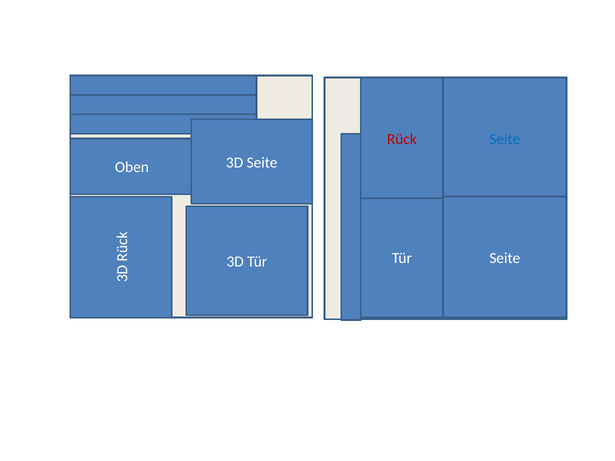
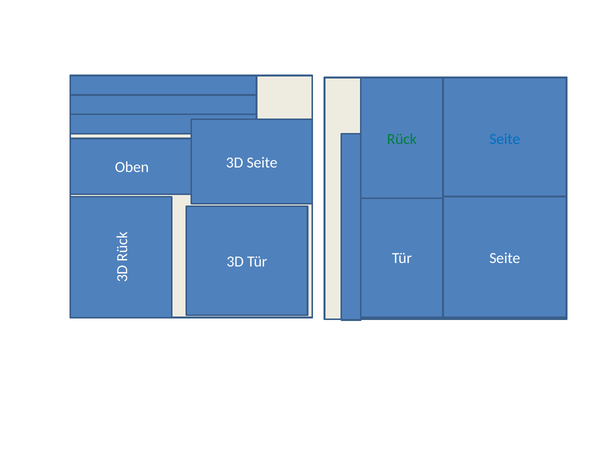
Rück colour: red -> green
